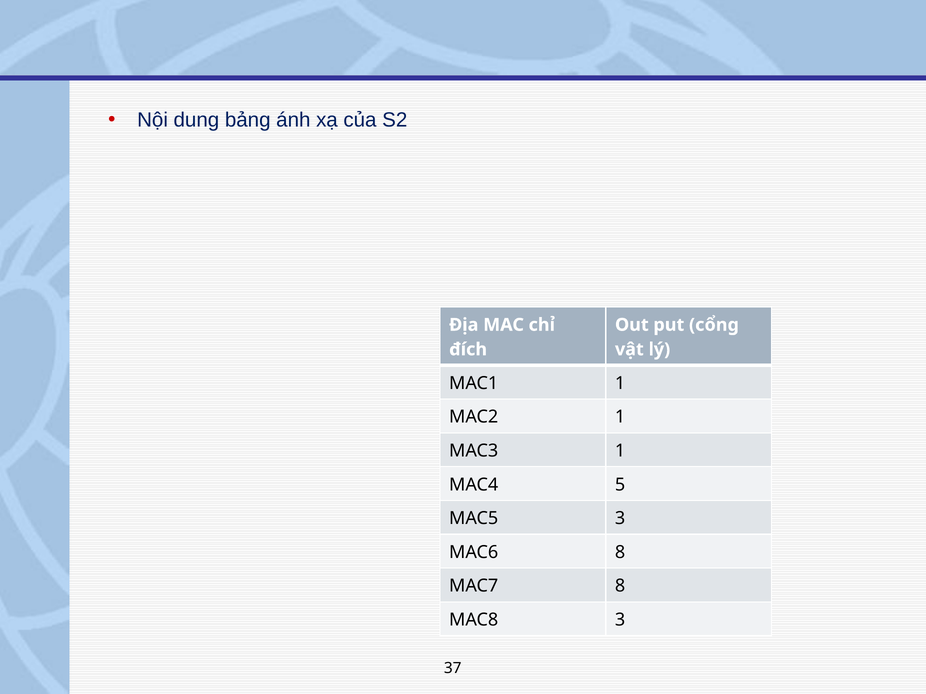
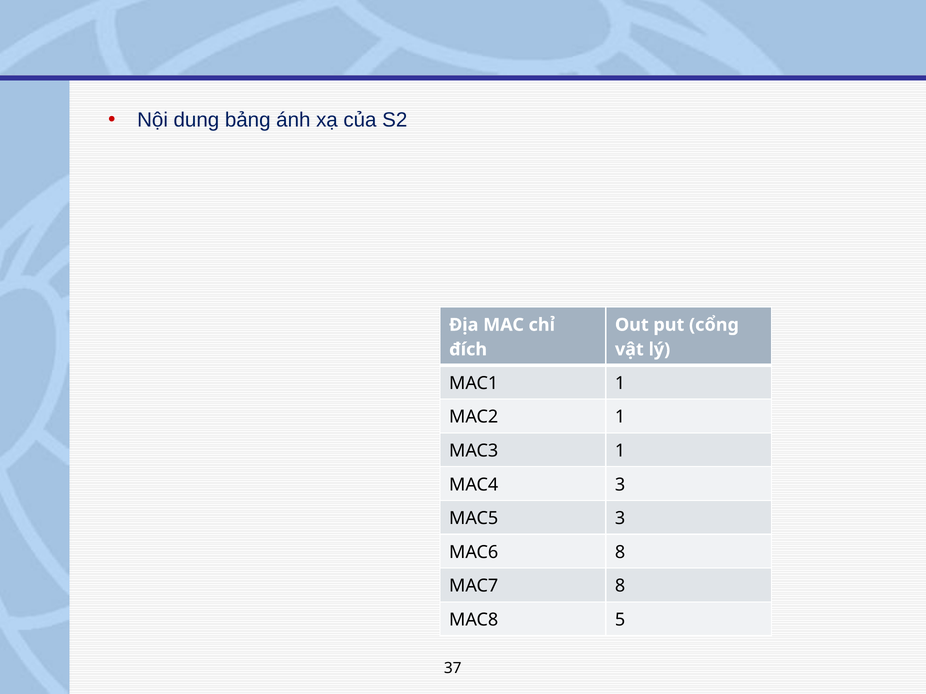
MAC4 5: 5 -> 3
MAC8 3: 3 -> 5
